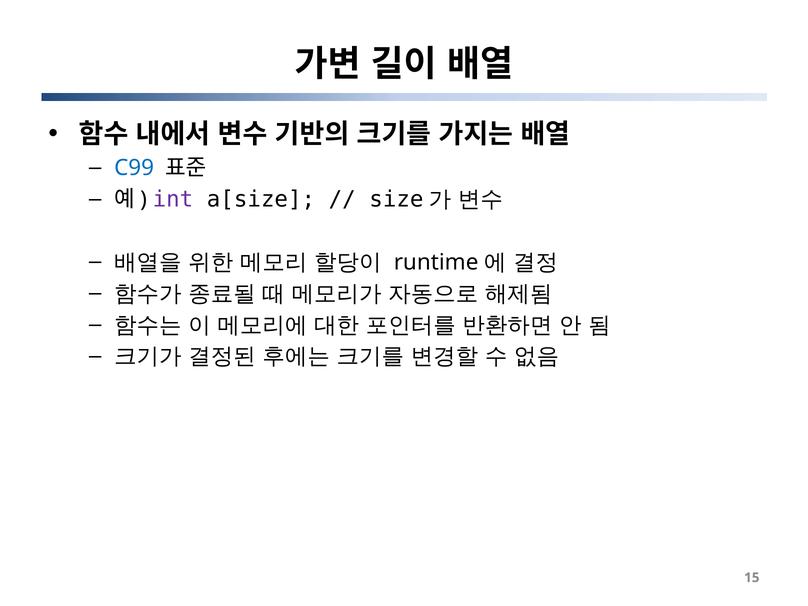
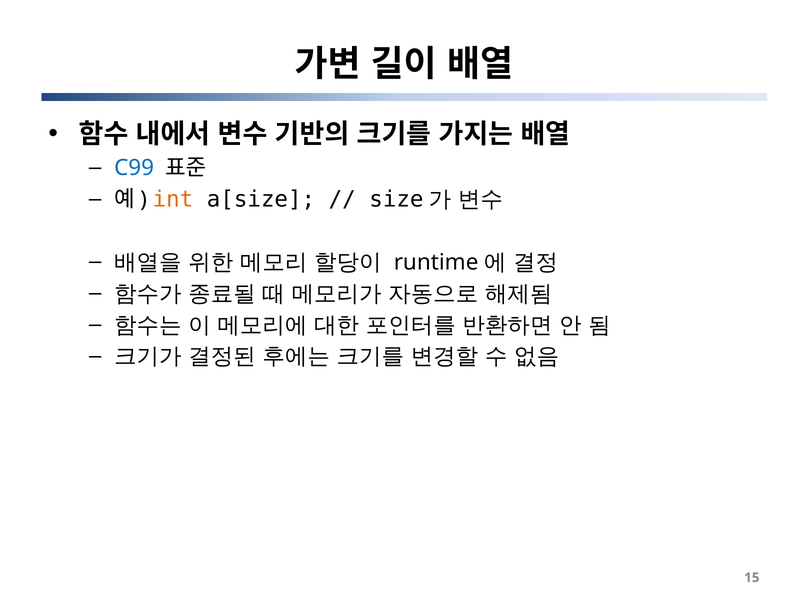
int colour: purple -> orange
